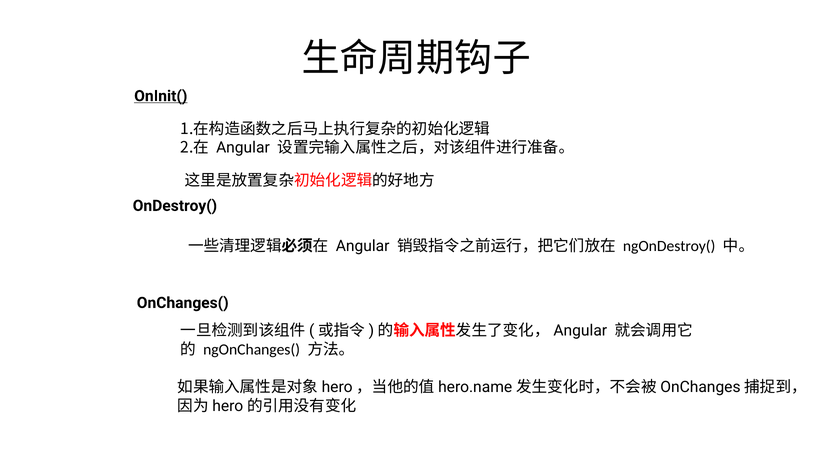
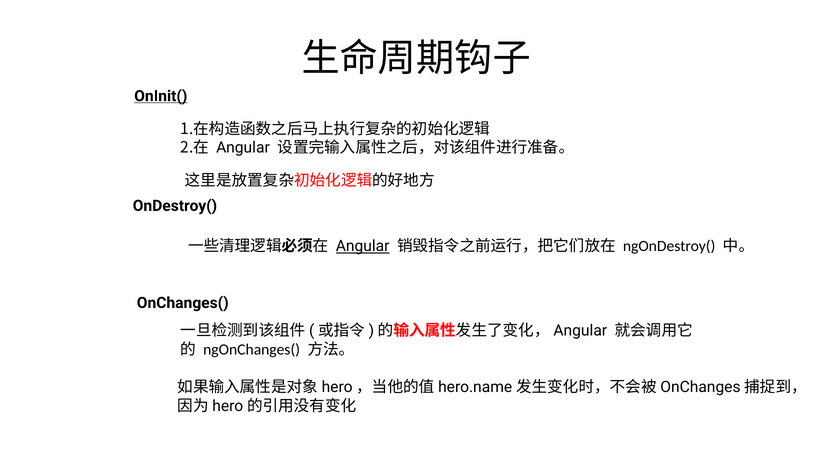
Angular at (363, 246) underline: none -> present
